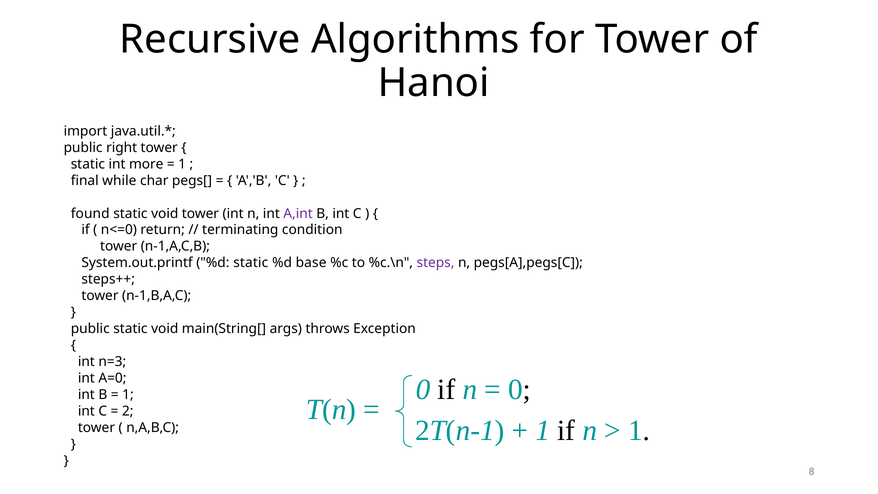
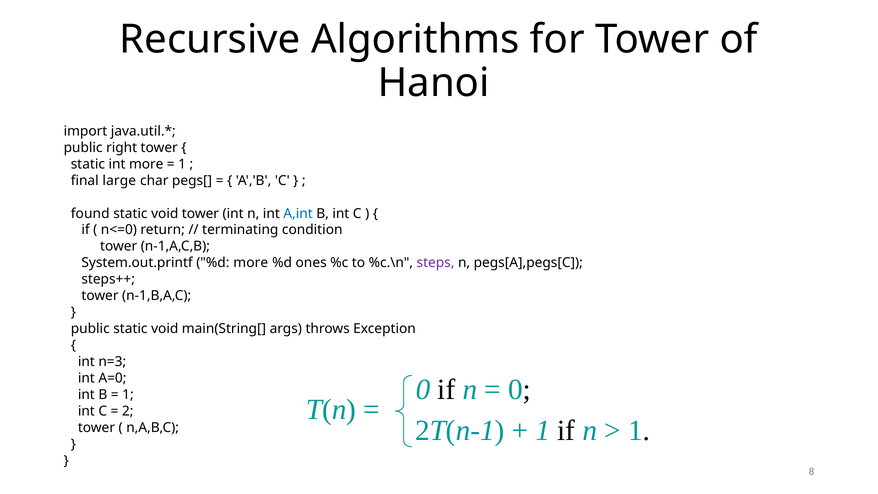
while: while -> large
A,int colour: purple -> blue
%d static: static -> more
base: base -> ones
